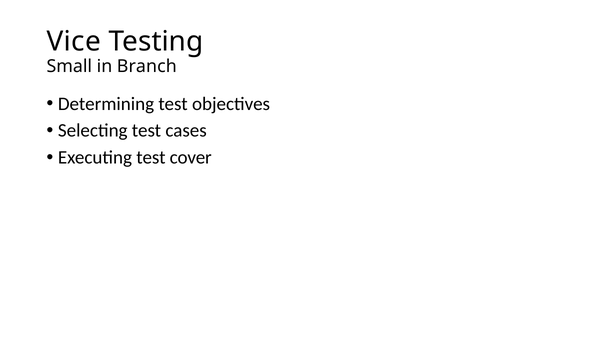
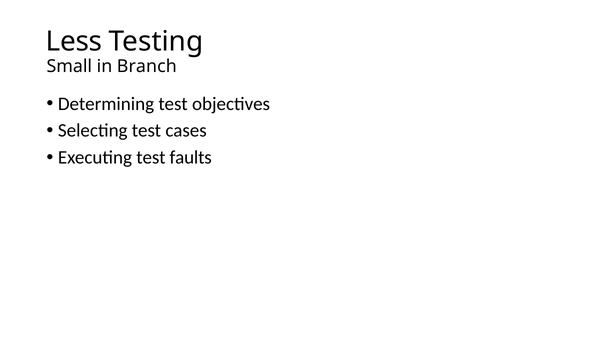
Vice: Vice -> Less
cover: cover -> faults
